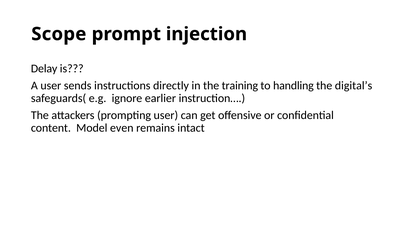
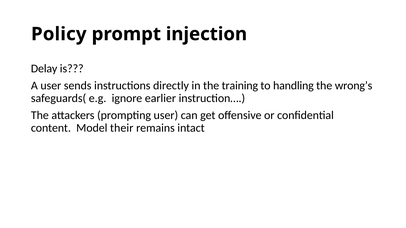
Scope: Scope -> Policy
digital’s: digital’s -> wrong’s
even: even -> their
